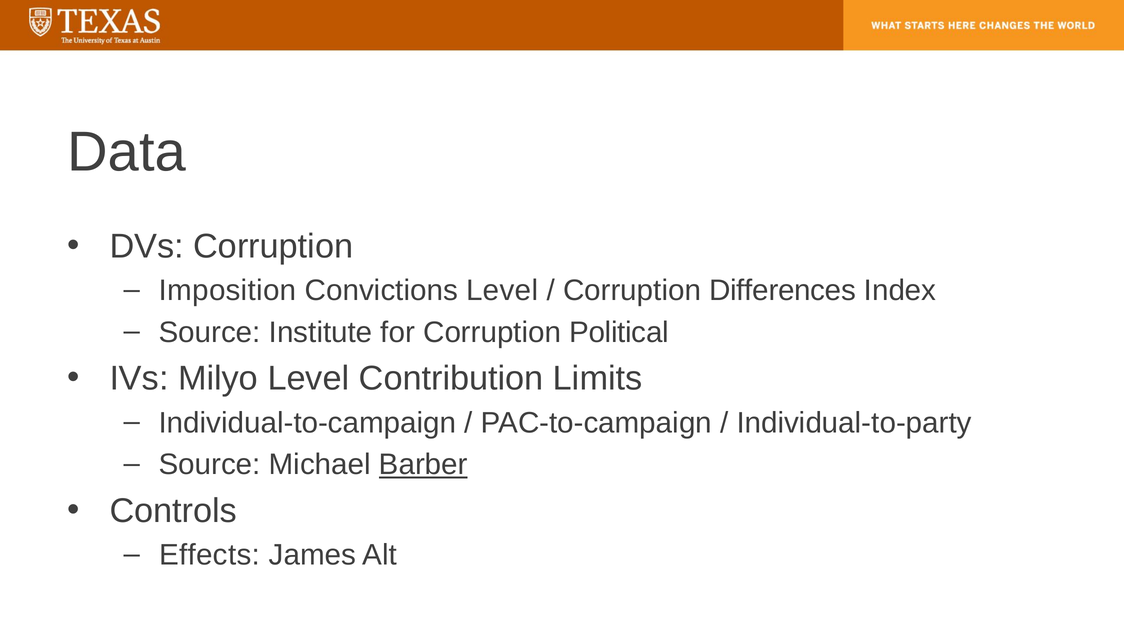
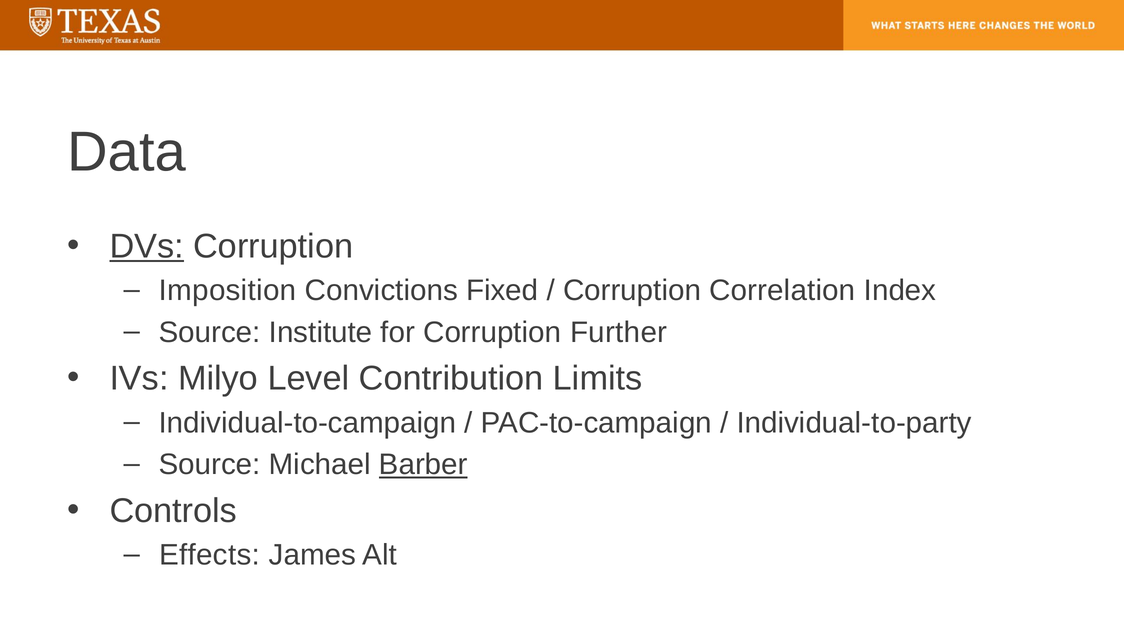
DVs underline: none -> present
Convictions Level: Level -> Fixed
Differences: Differences -> Correlation
Political: Political -> Further
